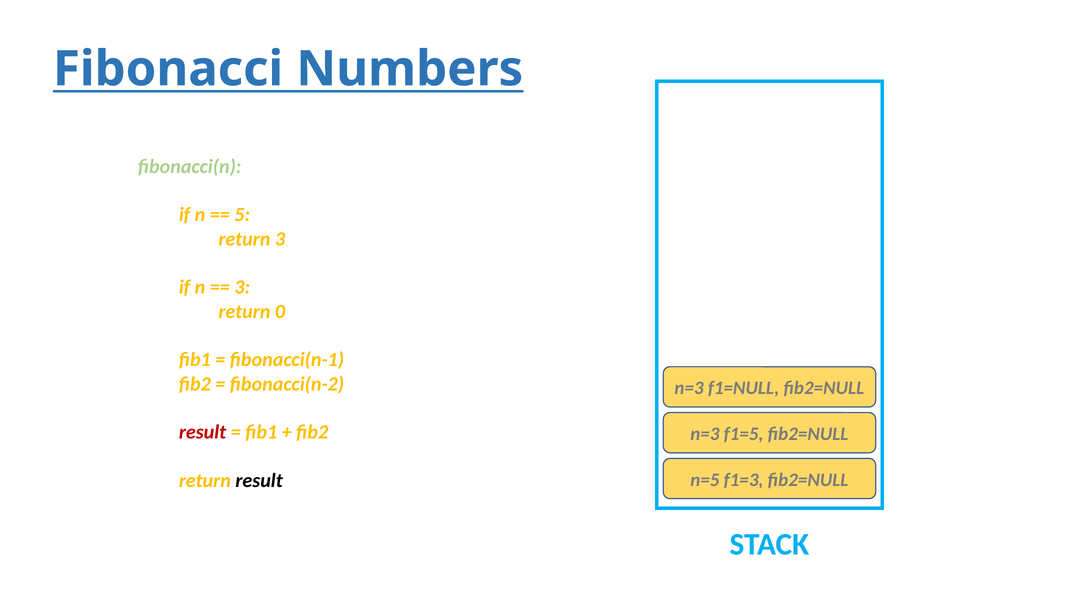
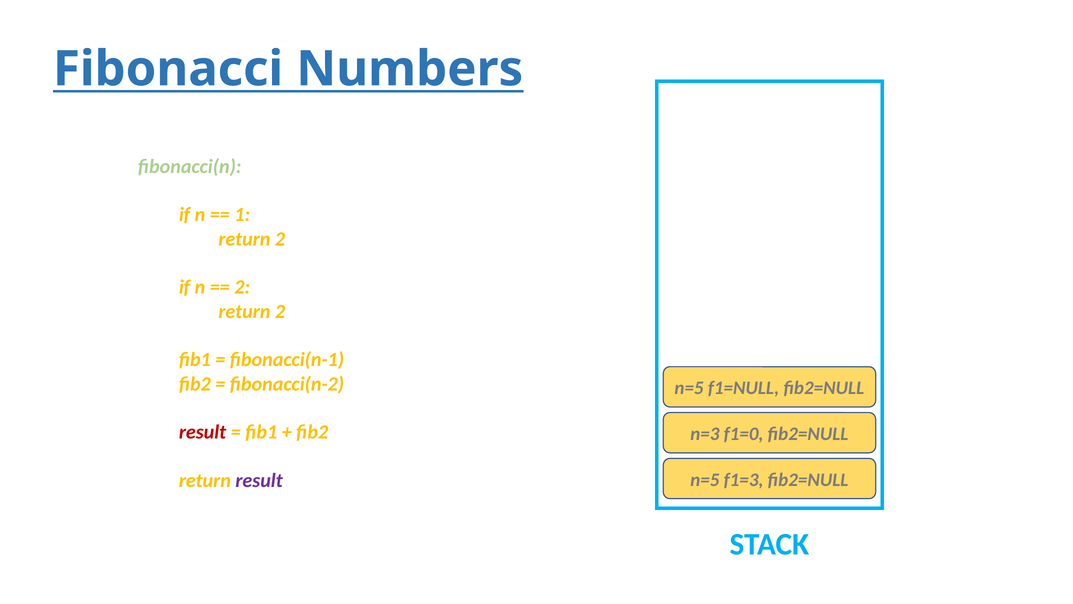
5: 5 -> 1
3 at (280, 239): 3 -> 2
3 at (242, 287): 3 -> 2
0 at (280, 311): 0 -> 2
n=3 at (689, 388): n=3 -> n=5
f1=5: f1=5 -> f1=0
result at (259, 480) colour: black -> purple
